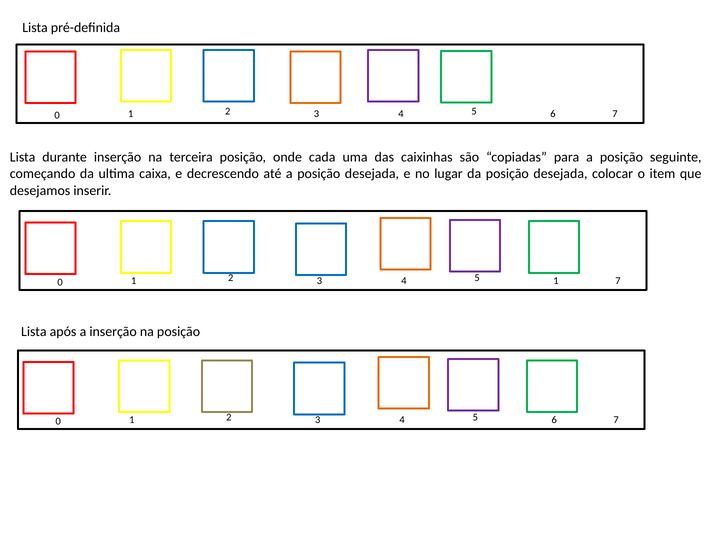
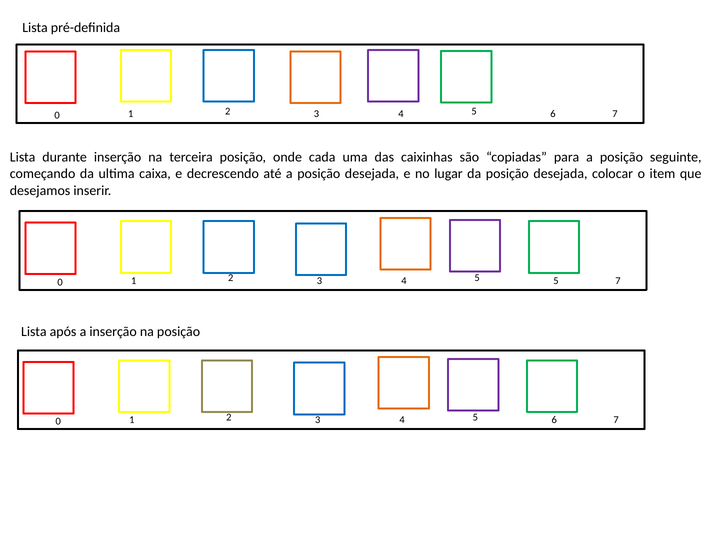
5 1: 1 -> 5
